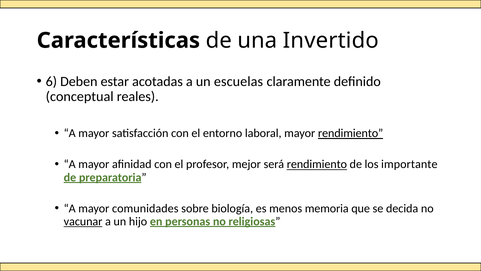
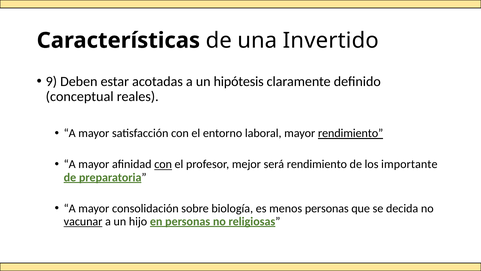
6: 6 -> 9
escuelas: escuelas -> hipótesis
con at (163, 164) underline: none -> present
rendimiento at (317, 164) underline: present -> none
comunidades: comunidades -> consolidación
menos memoria: memoria -> personas
